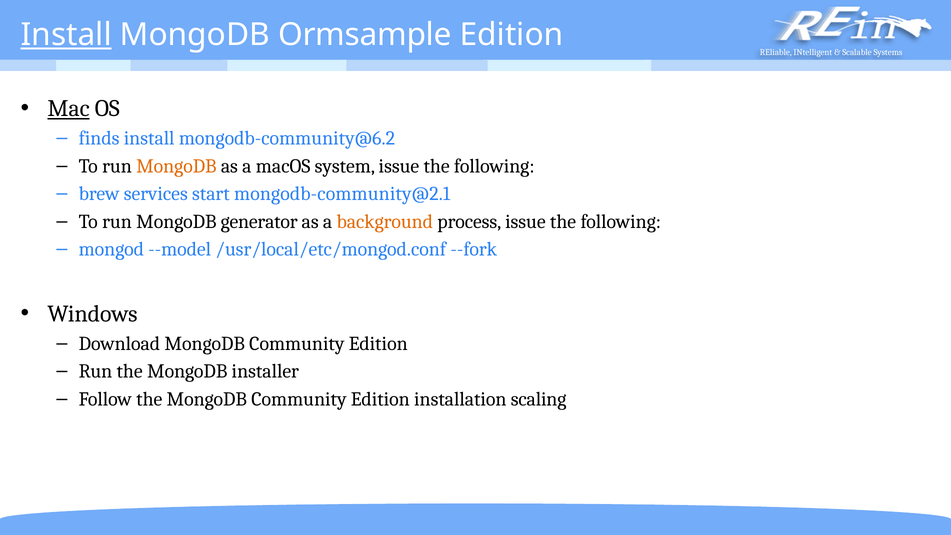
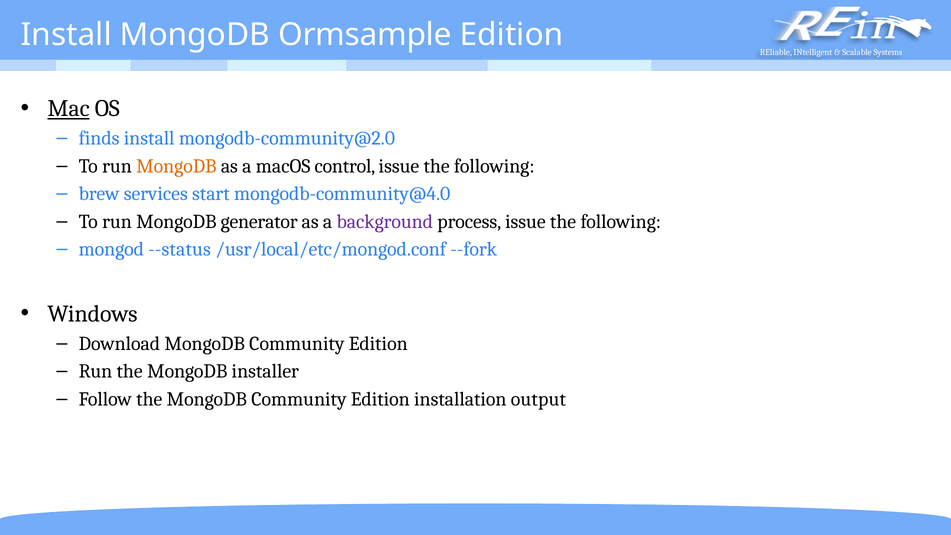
Install at (66, 35) underline: present -> none
mongodb-community@6.2: mongodb-community@6.2 -> mongodb-community@2.0
system: system -> control
mongodb-community@2.1: mongodb-community@2.1 -> mongodb-community@4.0
background colour: orange -> purple
--model: --model -> --status
scaling: scaling -> output
